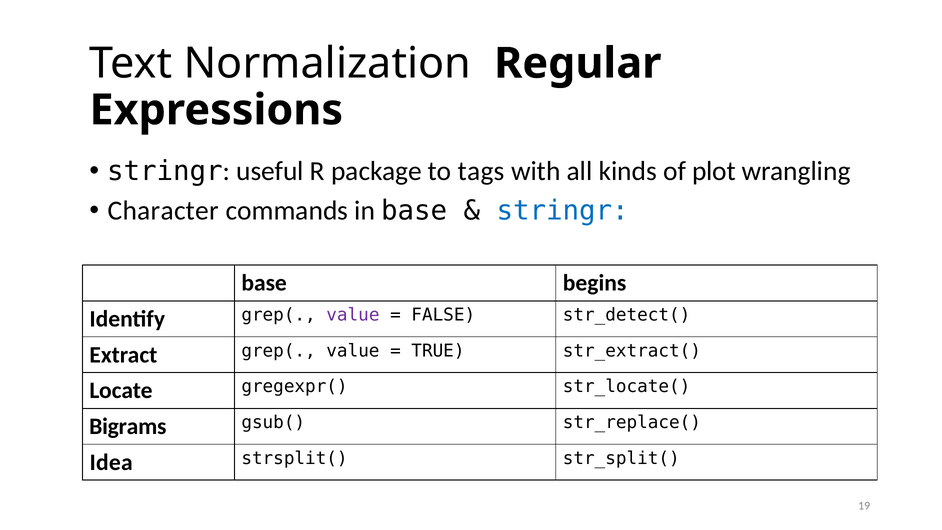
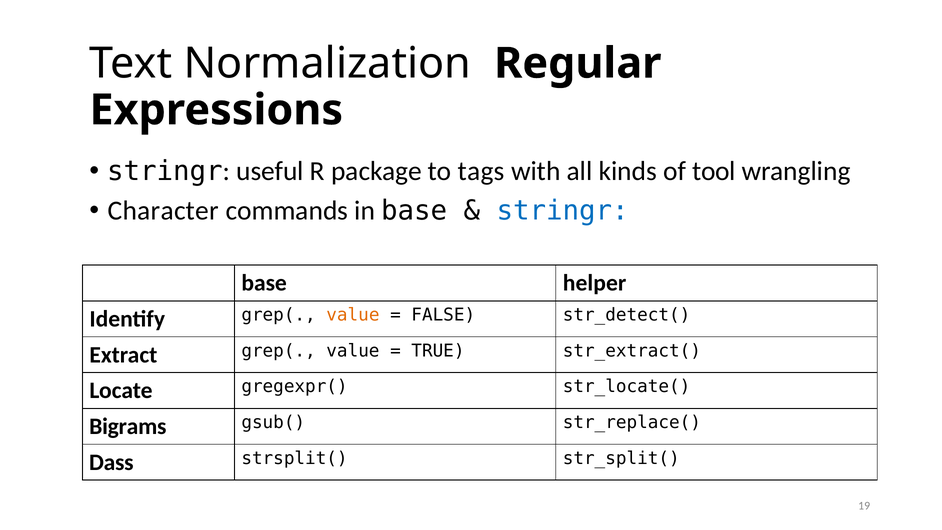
plot: plot -> tool
begins: begins -> helper
value at (353, 315) colour: purple -> orange
Idea: Idea -> Dass
